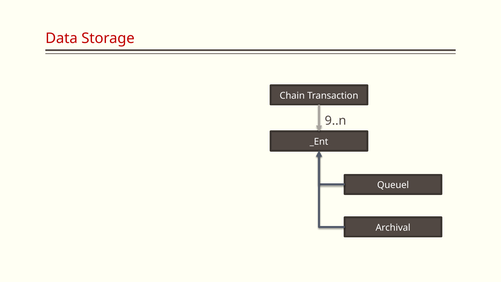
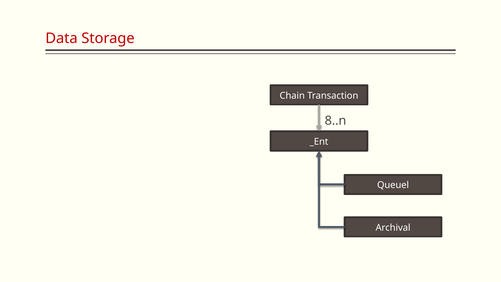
9..n: 9..n -> 8..n
